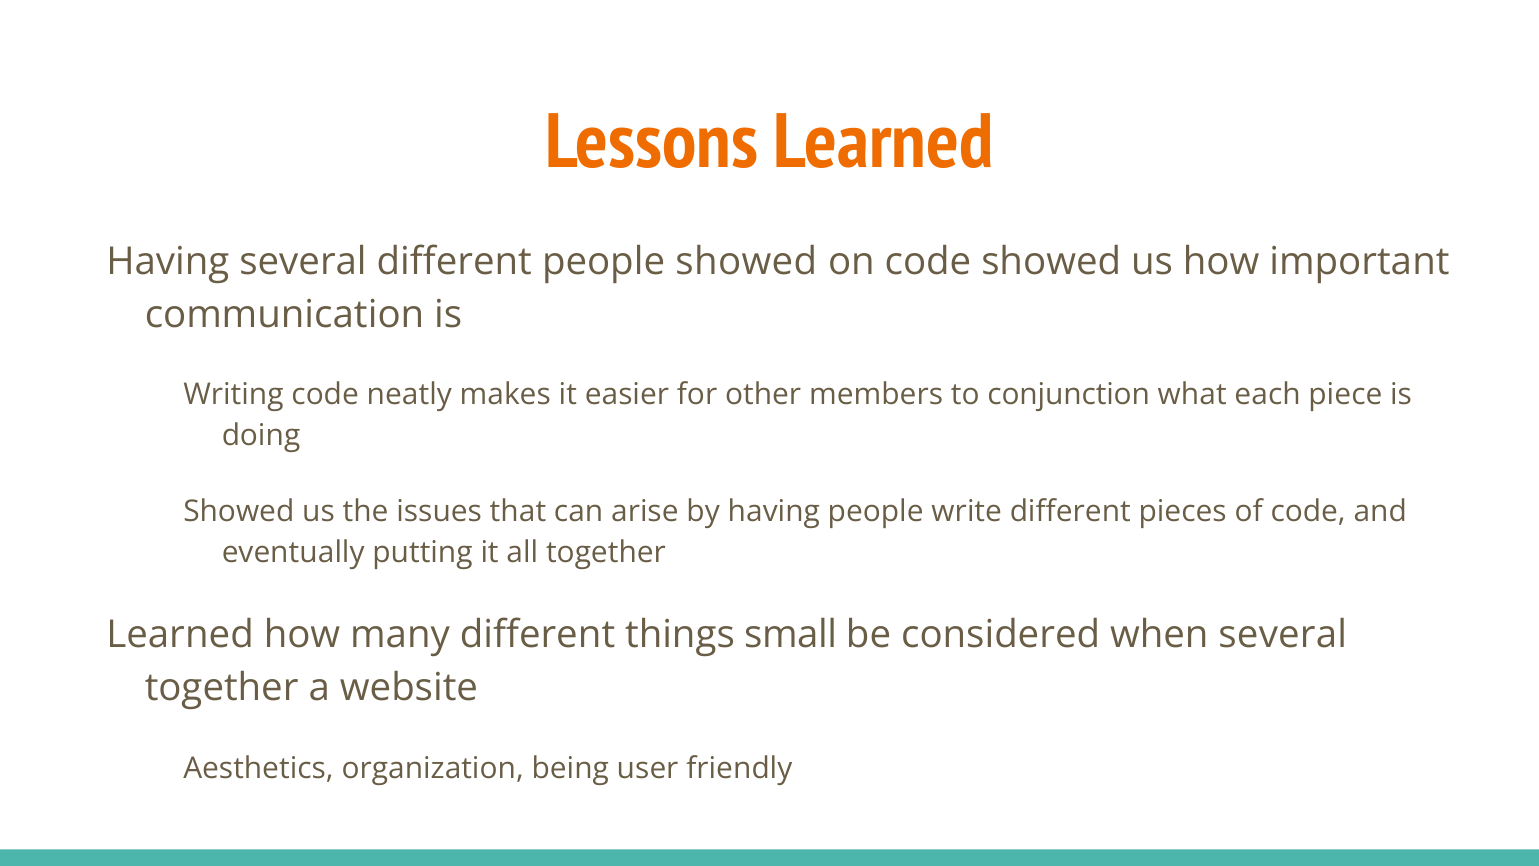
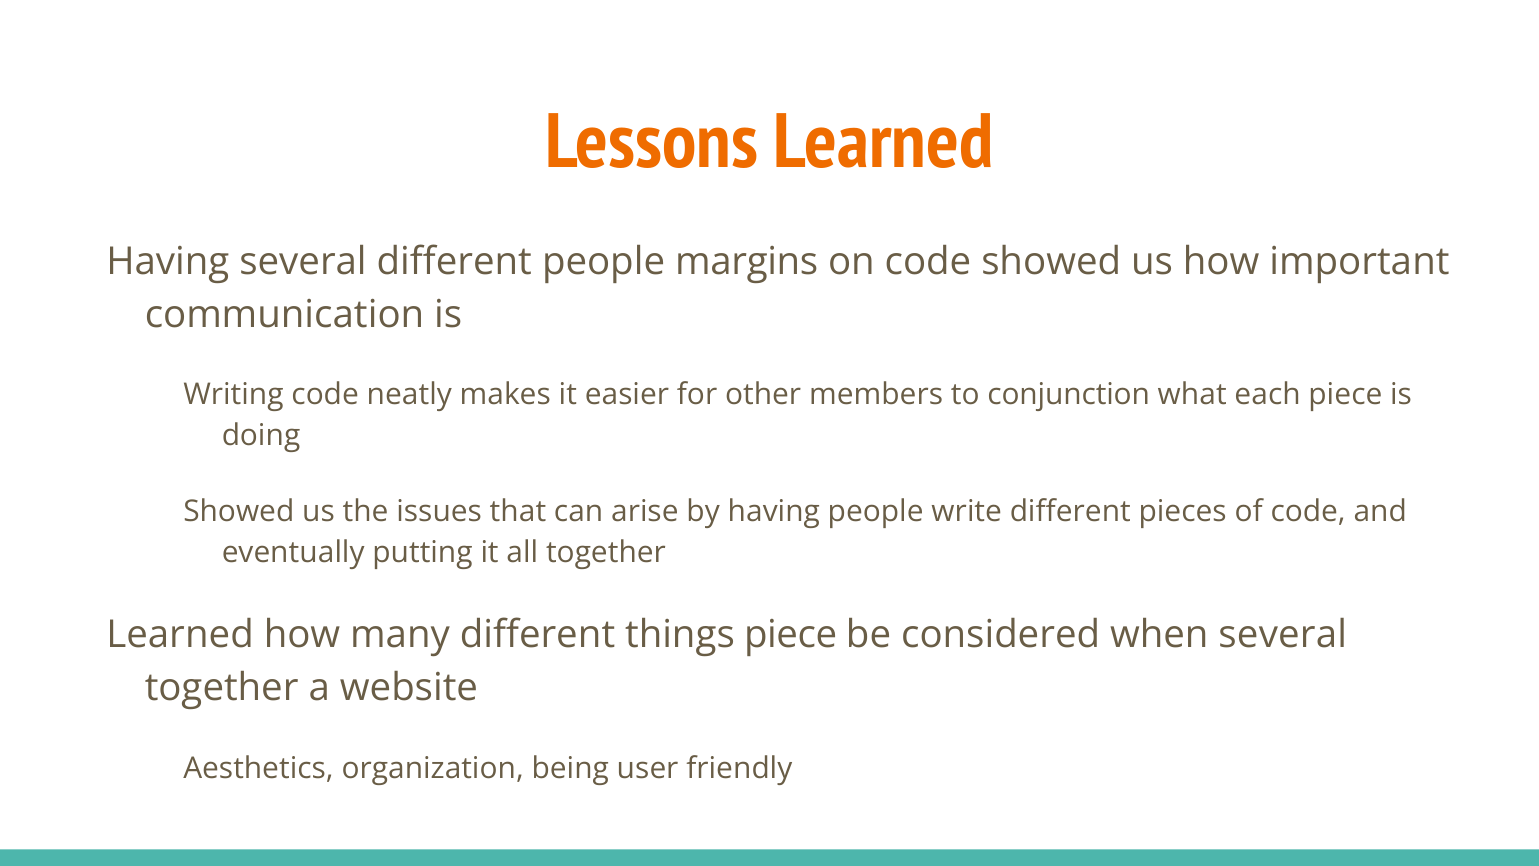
people showed: showed -> margins
things small: small -> piece
